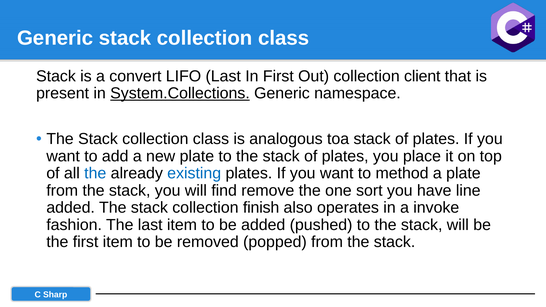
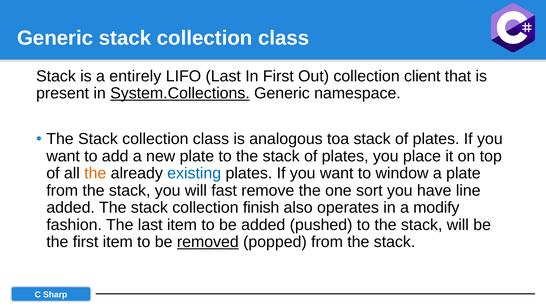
convert: convert -> entirely
the at (95, 173) colour: blue -> orange
method: method -> window
find: find -> fast
invoke: invoke -> modify
removed underline: none -> present
